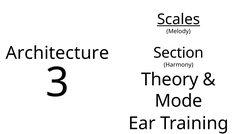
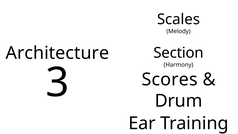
Scales underline: present -> none
Theory: Theory -> Scores
Mode: Mode -> Drum
